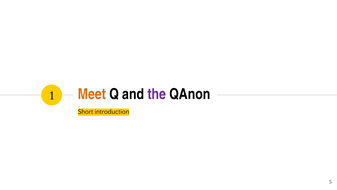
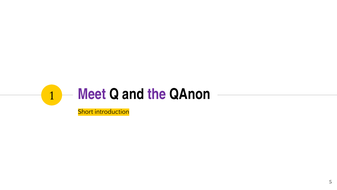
Meet colour: orange -> purple
